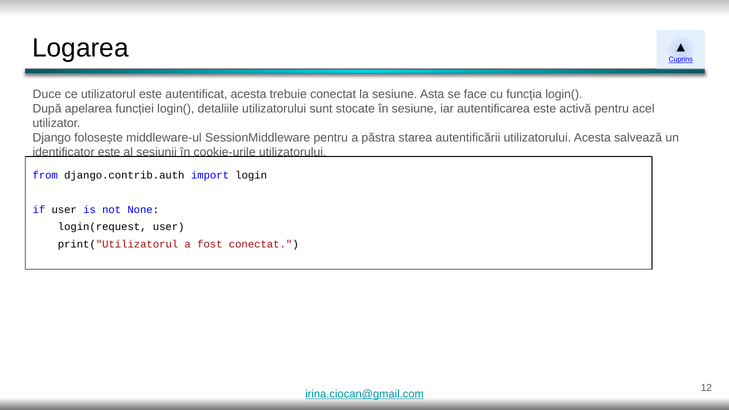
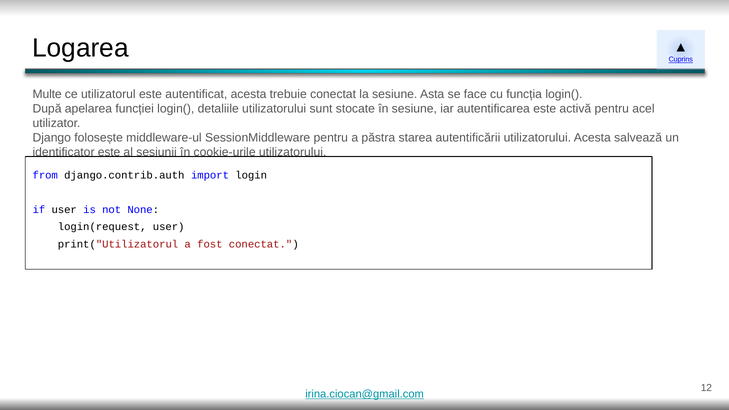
Duce: Duce -> Multe
